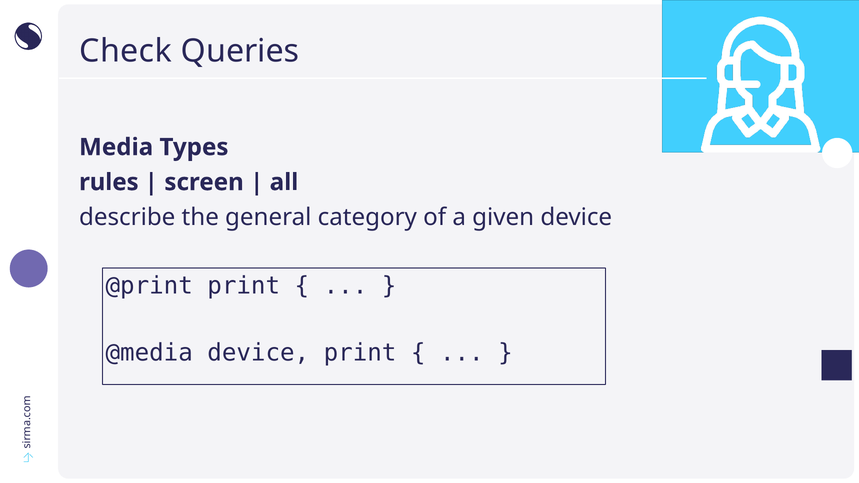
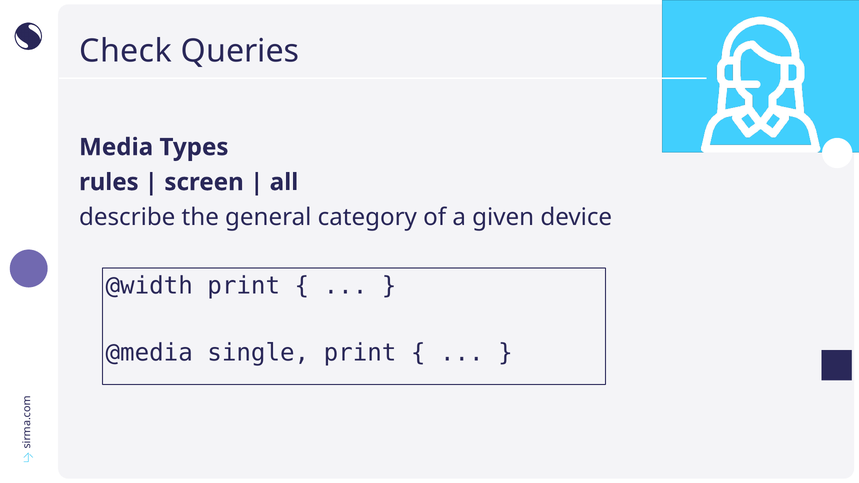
@print: @print -> @width
@media device: device -> single
